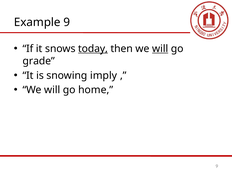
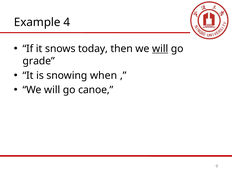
Example 9: 9 -> 4
today underline: present -> none
imply: imply -> when
home: home -> canoe
